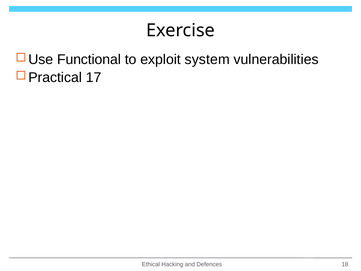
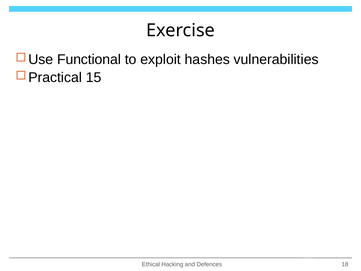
system: system -> hashes
17: 17 -> 15
